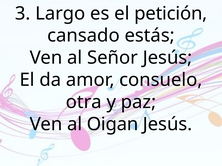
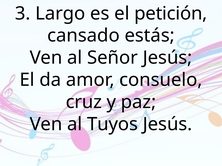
otra: otra -> cruz
Oigan: Oigan -> Tuyos
